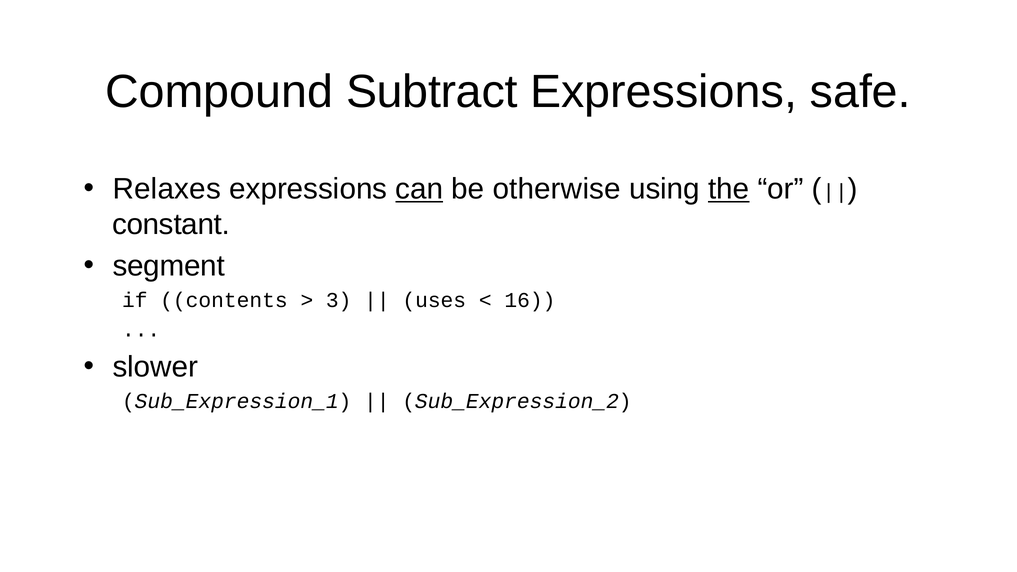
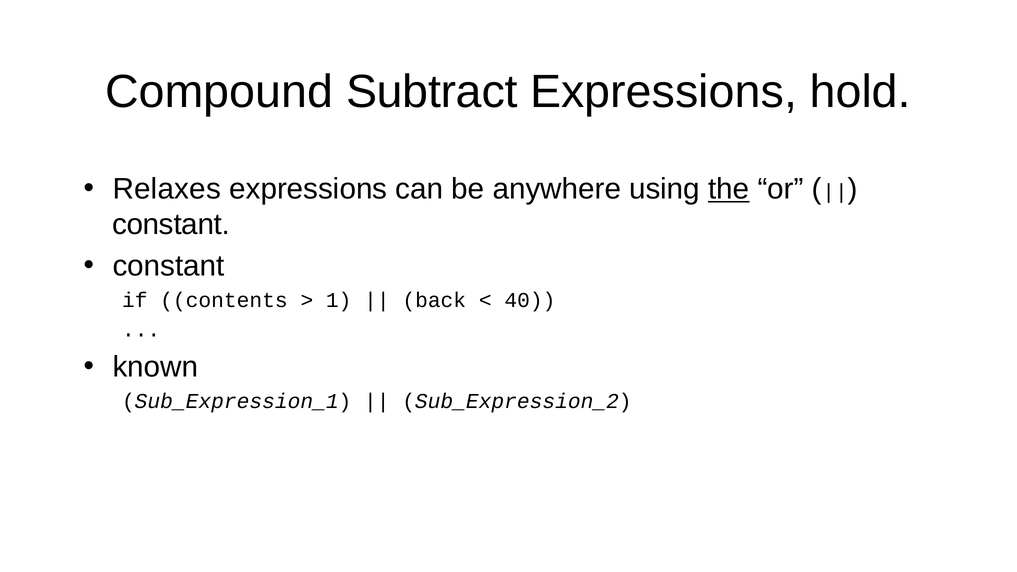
safe: safe -> hold
can underline: present -> none
otherwise: otherwise -> anywhere
segment at (169, 266): segment -> constant
3: 3 -> 1
uses: uses -> back
16: 16 -> 40
slower: slower -> known
